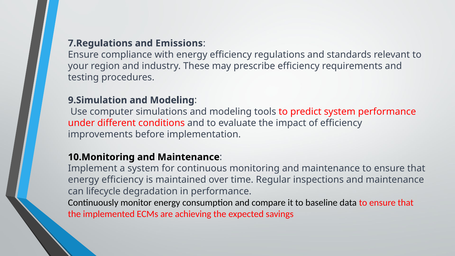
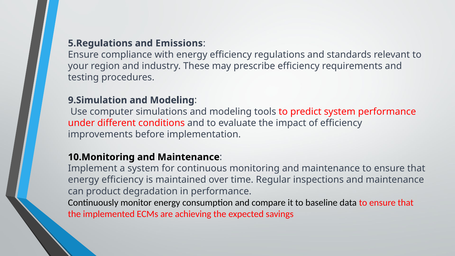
7.Regulations: 7.Regulations -> 5.Regulations
lifecycle: lifecycle -> product
